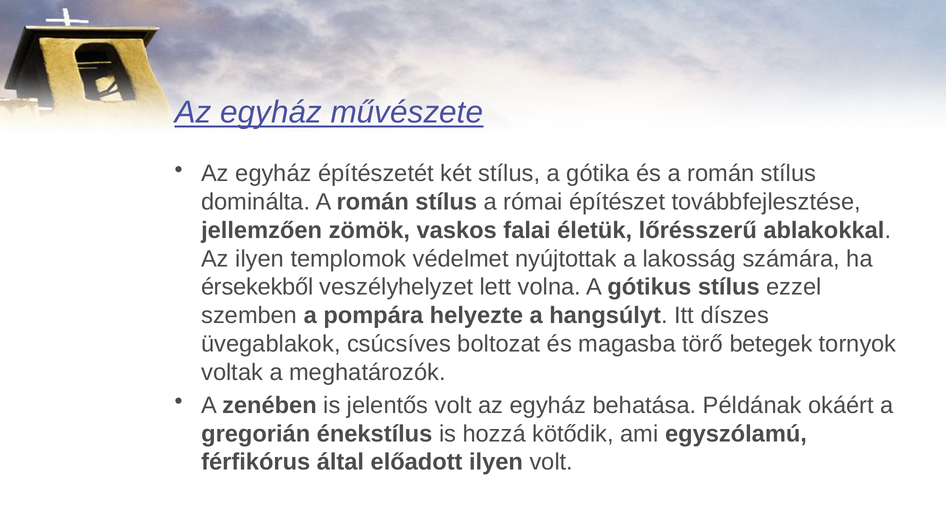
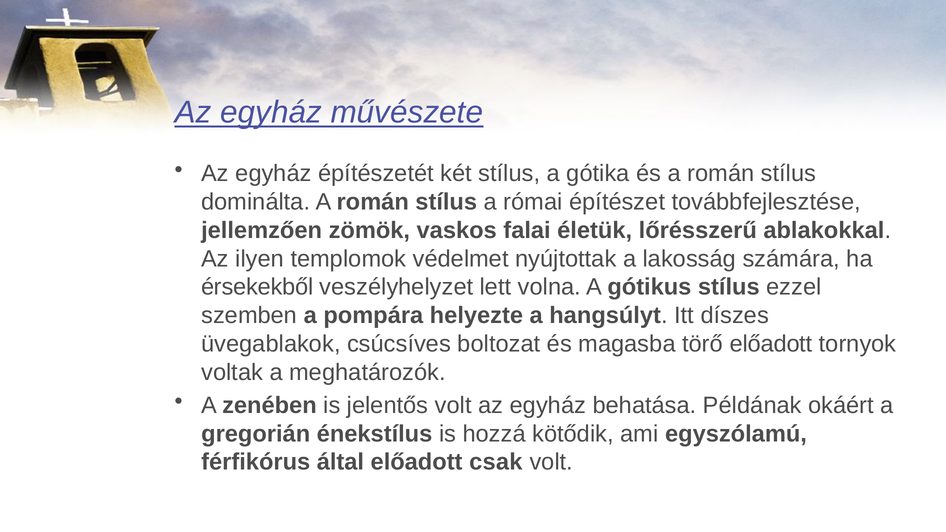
törő betegek: betegek -> előadott
előadott ilyen: ilyen -> csak
